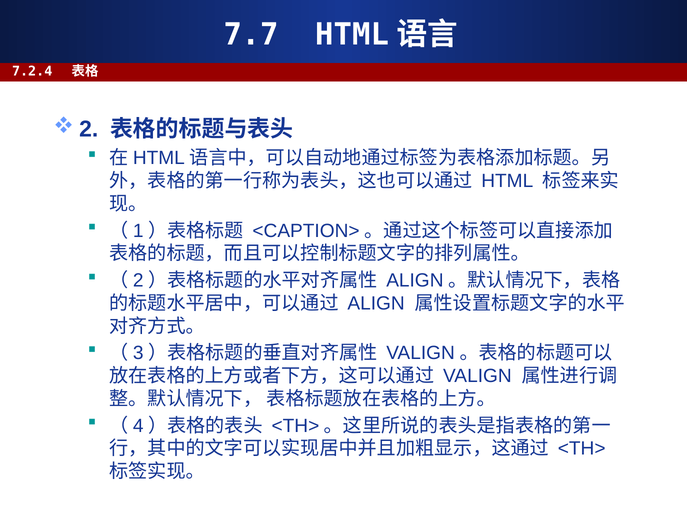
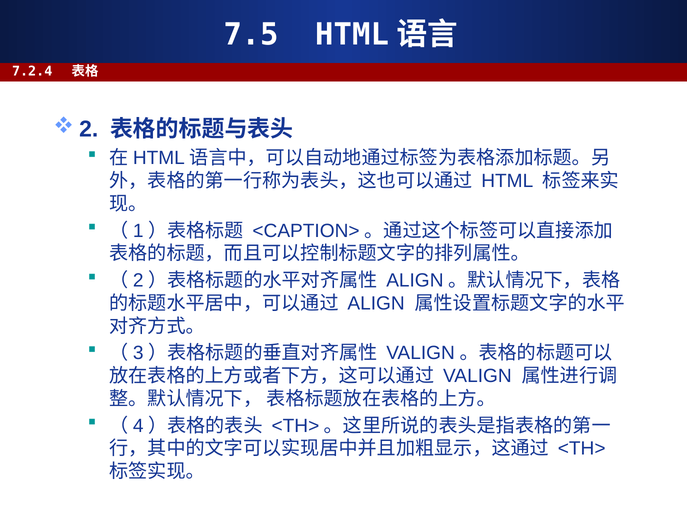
7.7: 7.7 -> 7.5
